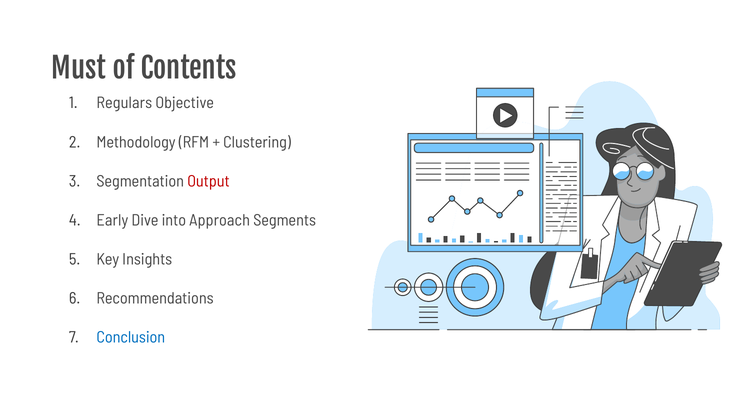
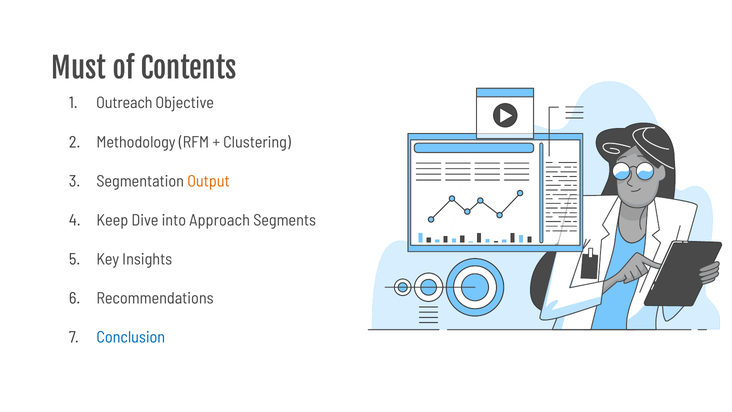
Regulars: Regulars -> Outreach
Output colour: red -> orange
Early: Early -> Keep
